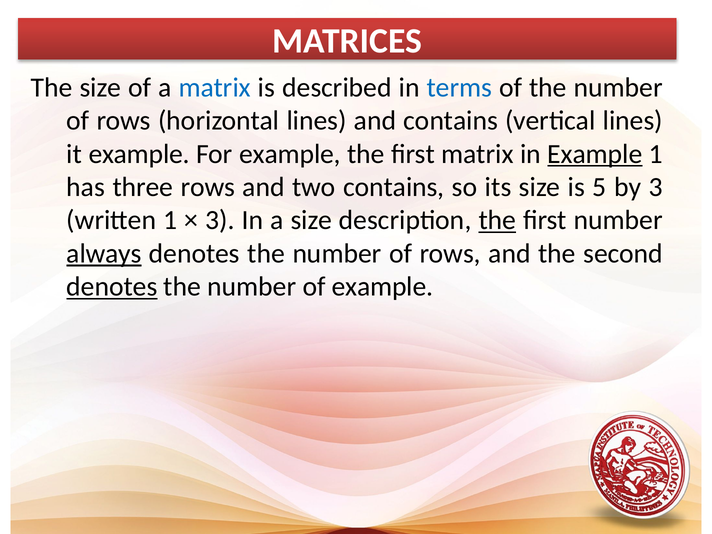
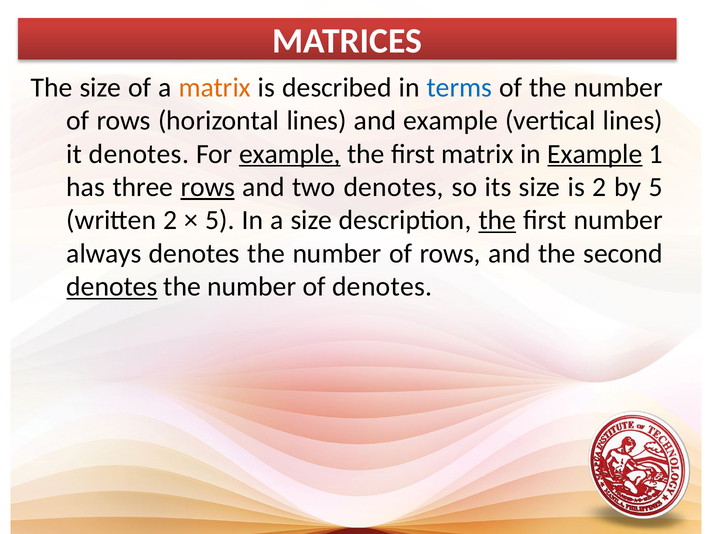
matrix at (215, 87) colour: blue -> orange
and contains: contains -> example
it example: example -> denotes
example at (290, 154) underline: none -> present
rows at (208, 187) underline: none -> present
two contains: contains -> denotes
is 5: 5 -> 2
by 3: 3 -> 5
written 1: 1 -> 2
3 at (220, 220): 3 -> 5
always underline: present -> none
of example: example -> denotes
